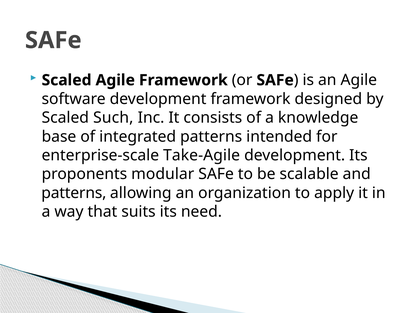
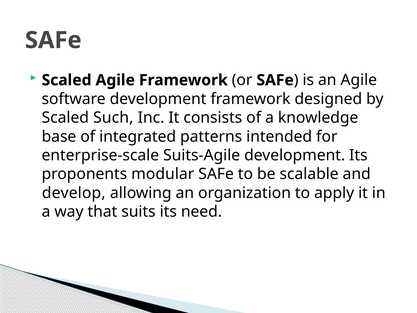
Take-Agile: Take-Agile -> Suits-Agile
patterns at (74, 193): patterns -> develop
